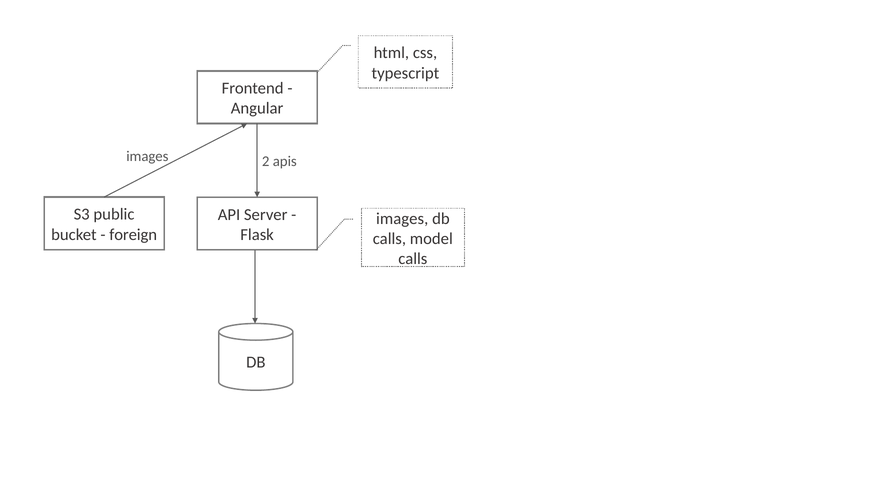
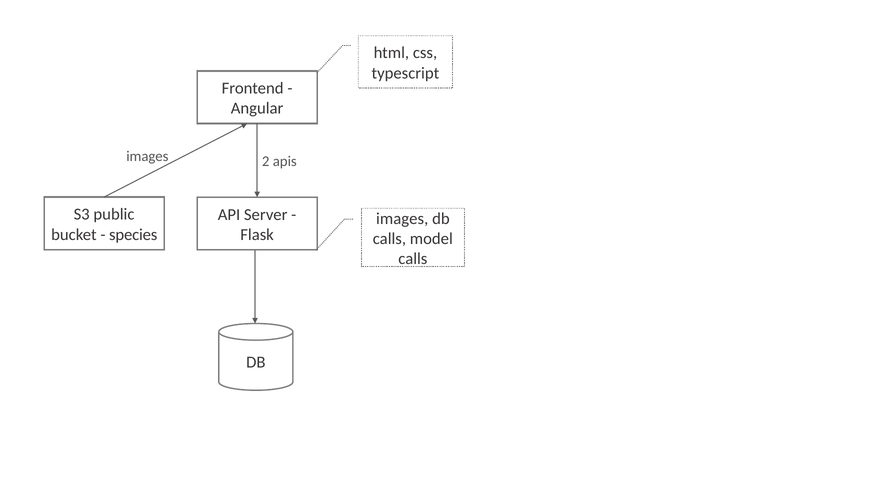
foreign: foreign -> species
